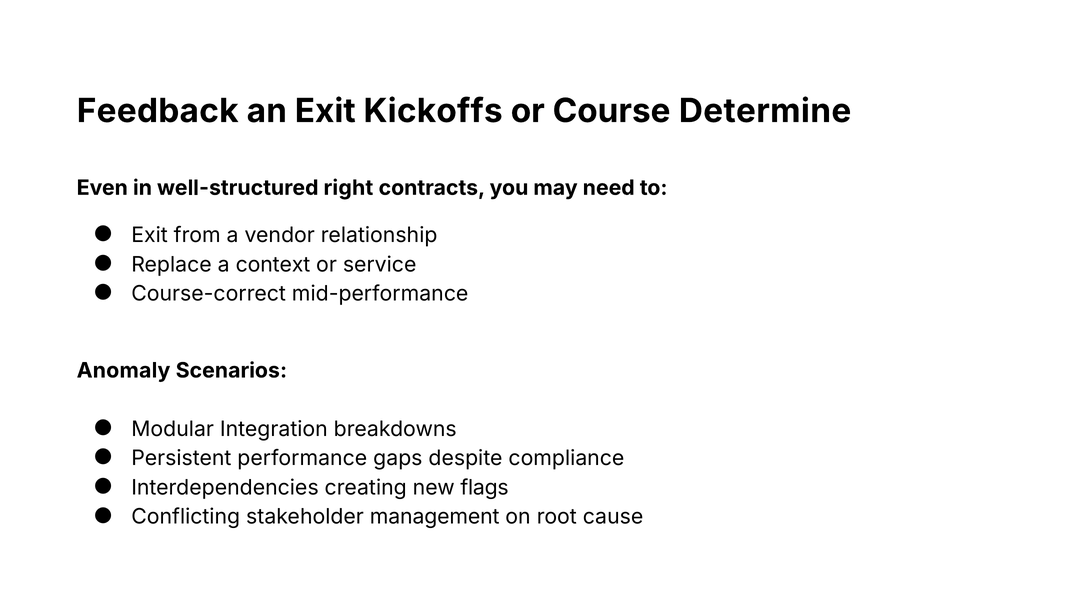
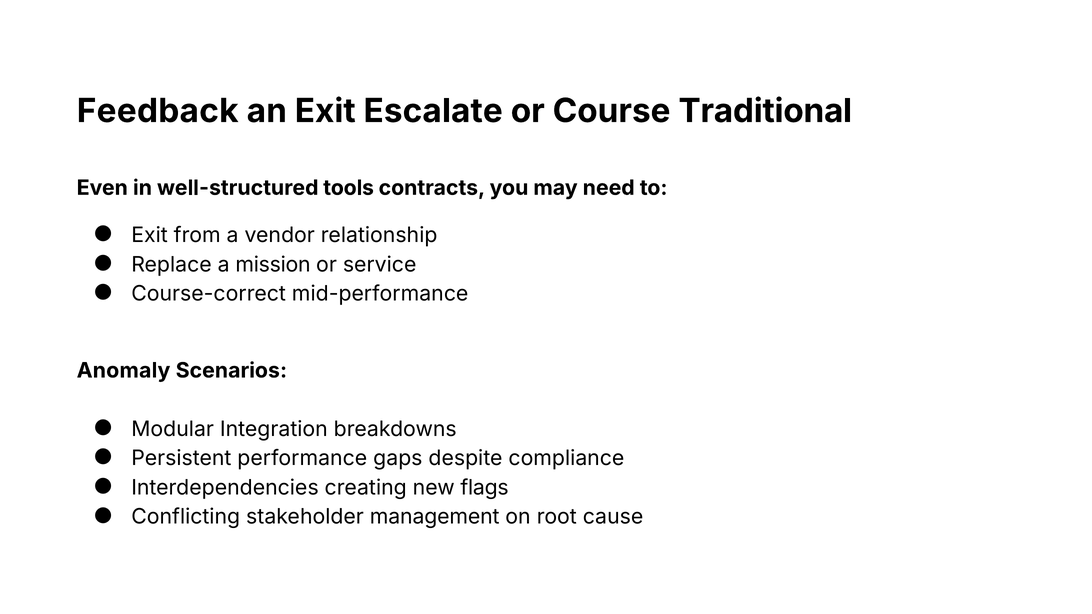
Kickoffs: Kickoffs -> Escalate
Determine: Determine -> Traditional
right: right -> tools
context: context -> mission
